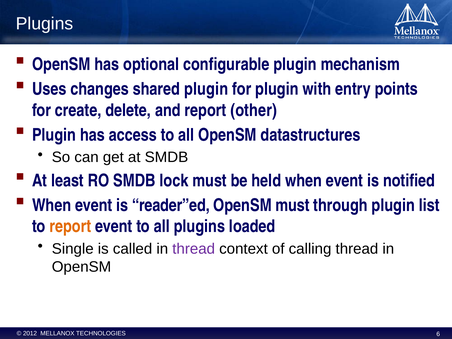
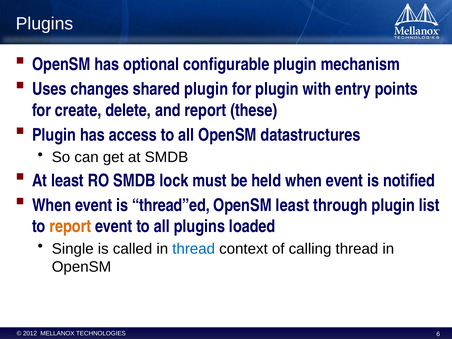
other: other -> these
reader”ed: reader”ed -> thread”ed
OpenSM must: must -> least
thread at (194, 249) colour: purple -> blue
